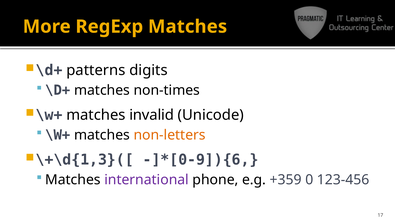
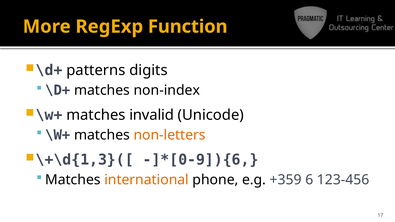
RegExp Matches: Matches -> Function
non-times: non-times -> non-index
international colour: purple -> orange
0: 0 -> 6
